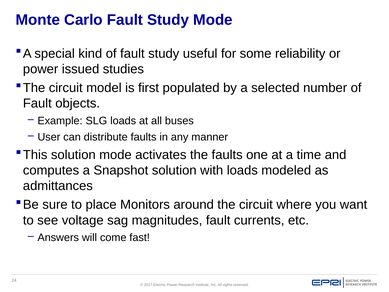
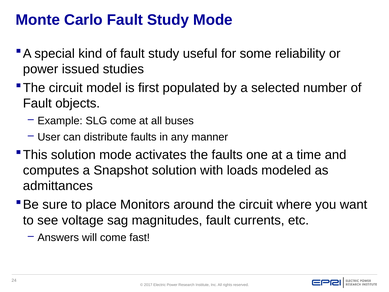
SLG loads: loads -> come
